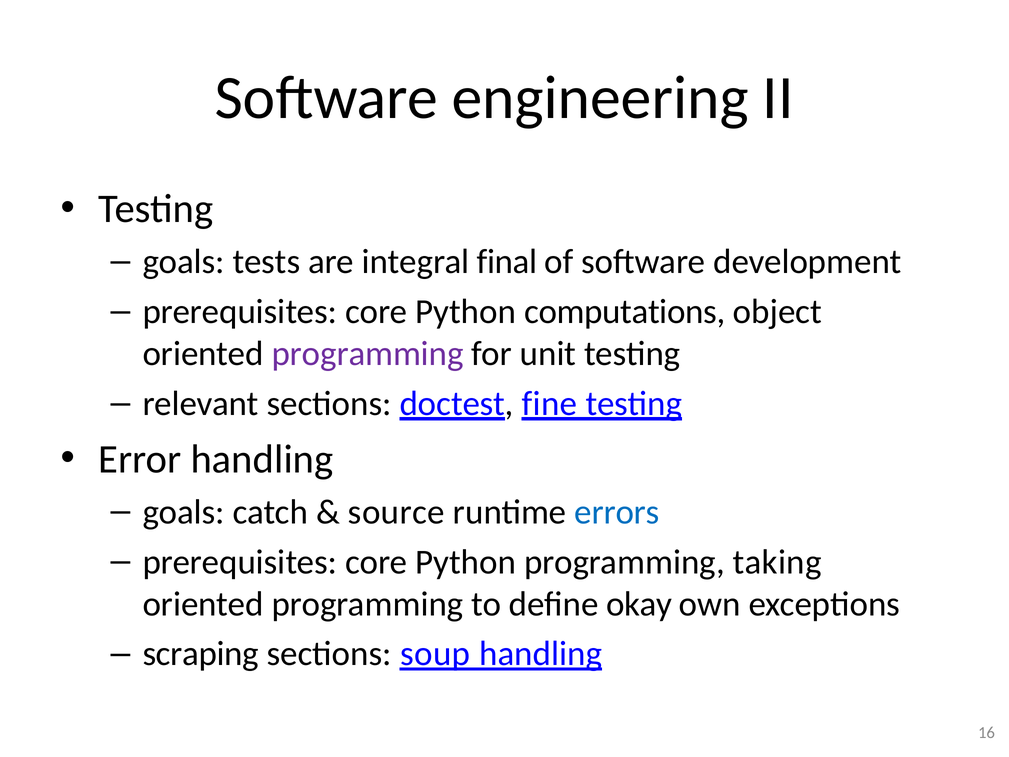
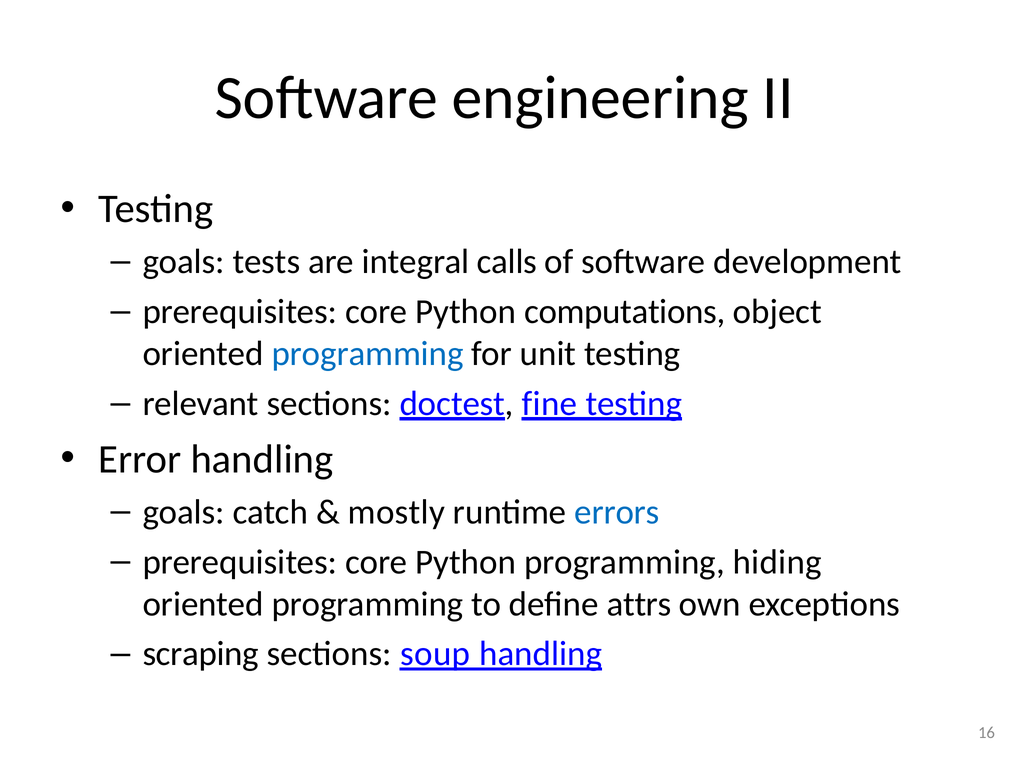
final: final -> calls
programming at (368, 354) colour: purple -> blue
source: source -> mostly
taking: taking -> hiding
okay: okay -> attrs
